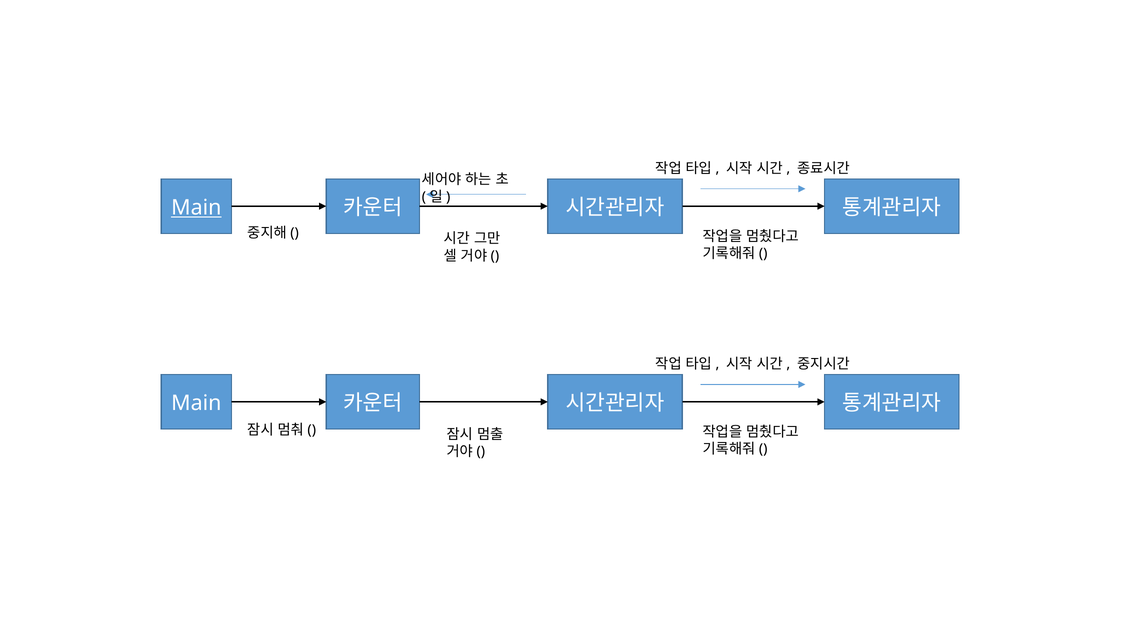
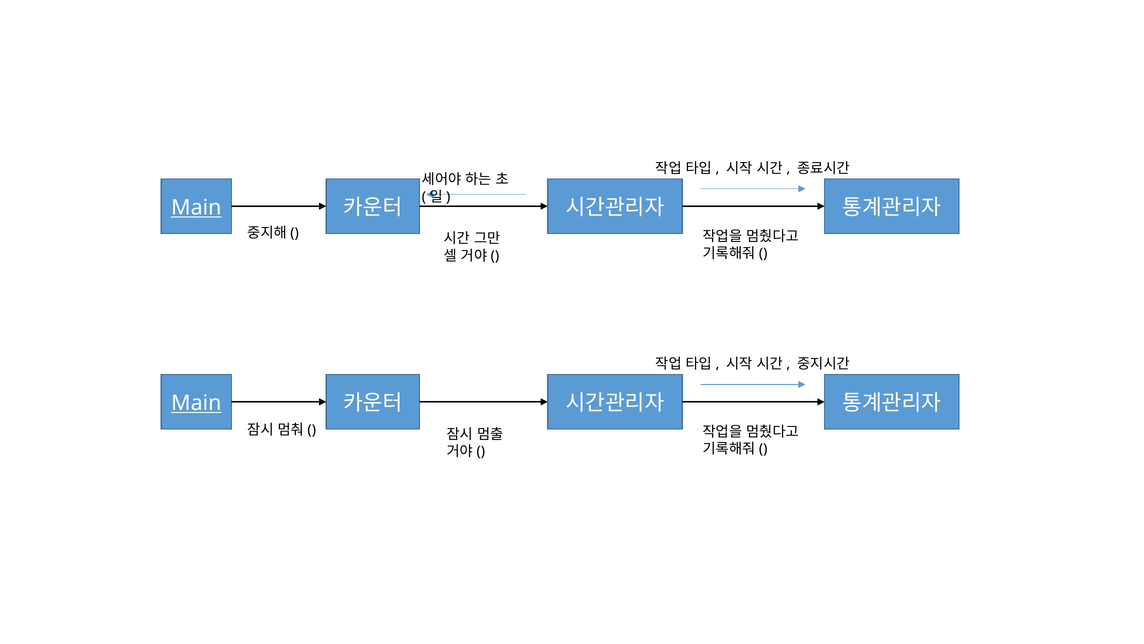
Main at (196, 403) underline: none -> present
